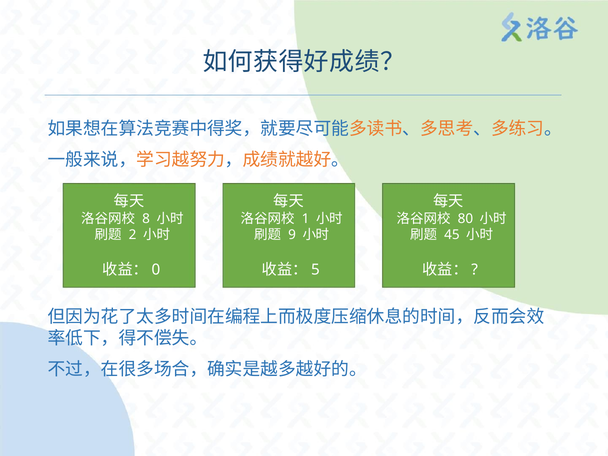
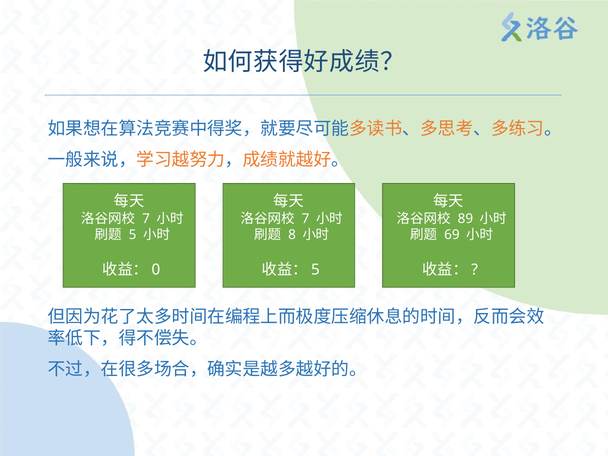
8 at (146, 219): 8 -> 7
1 at (305, 219): 1 -> 7
80: 80 -> 89
2: 2 -> 5
9: 9 -> 8
45: 45 -> 69
